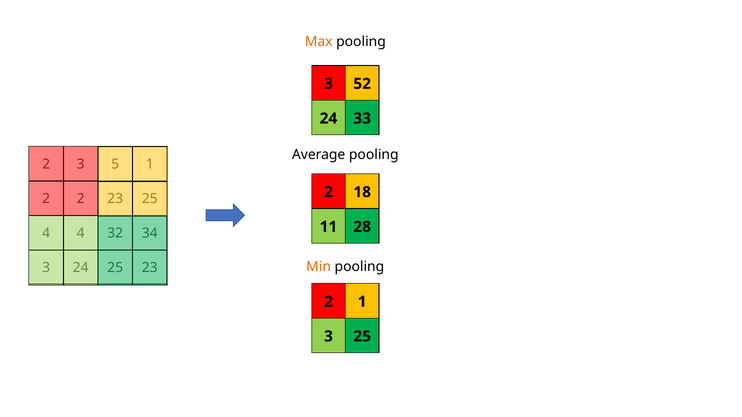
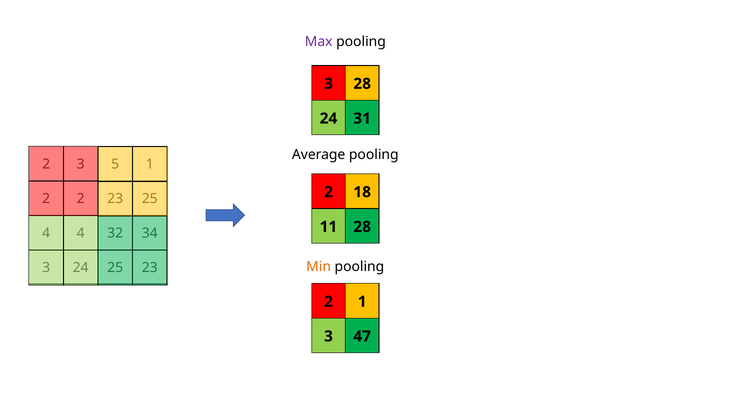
Max colour: orange -> purple
3 52: 52 -> 28
33: 33 -> 31
3 25: 25 -> 47
